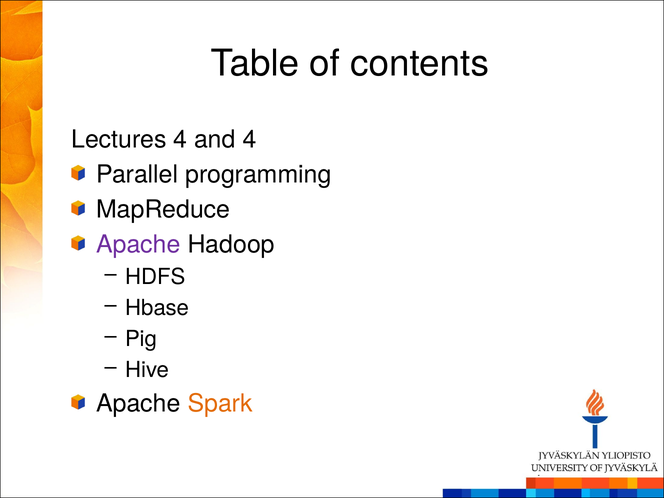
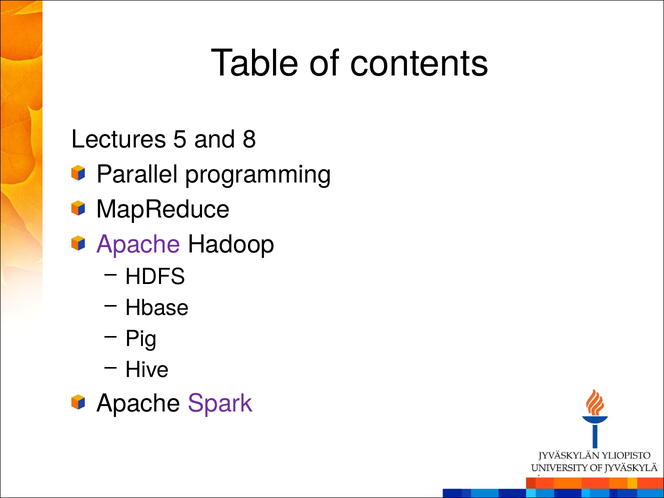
Lectures 4: 4 -> 5
and 4: 4 -> 8
Spark colour: orange -> purple
